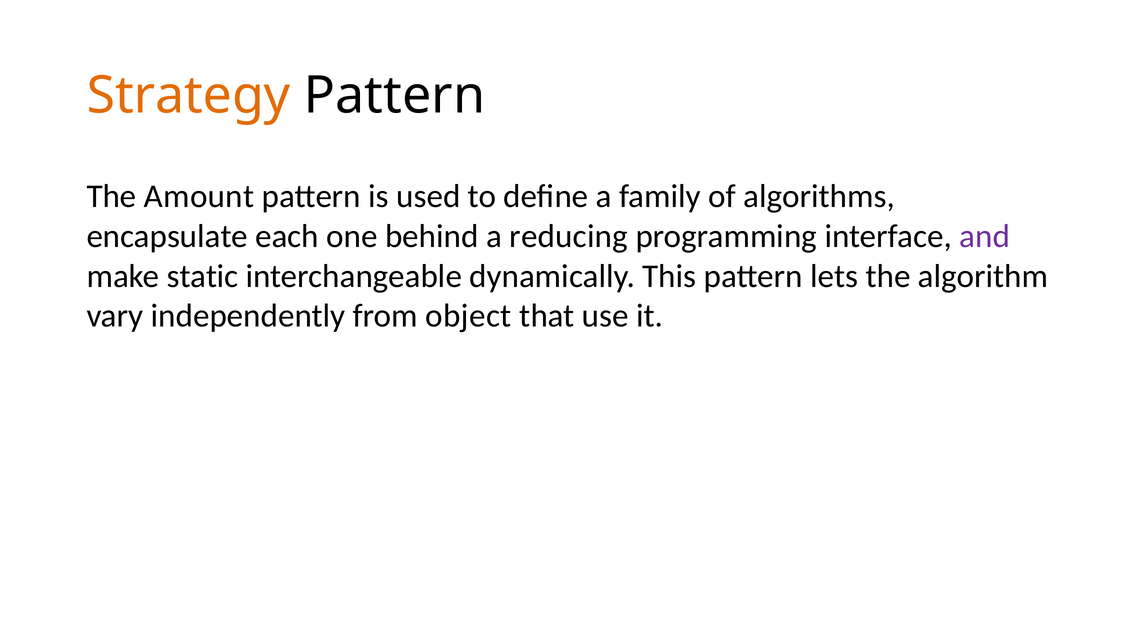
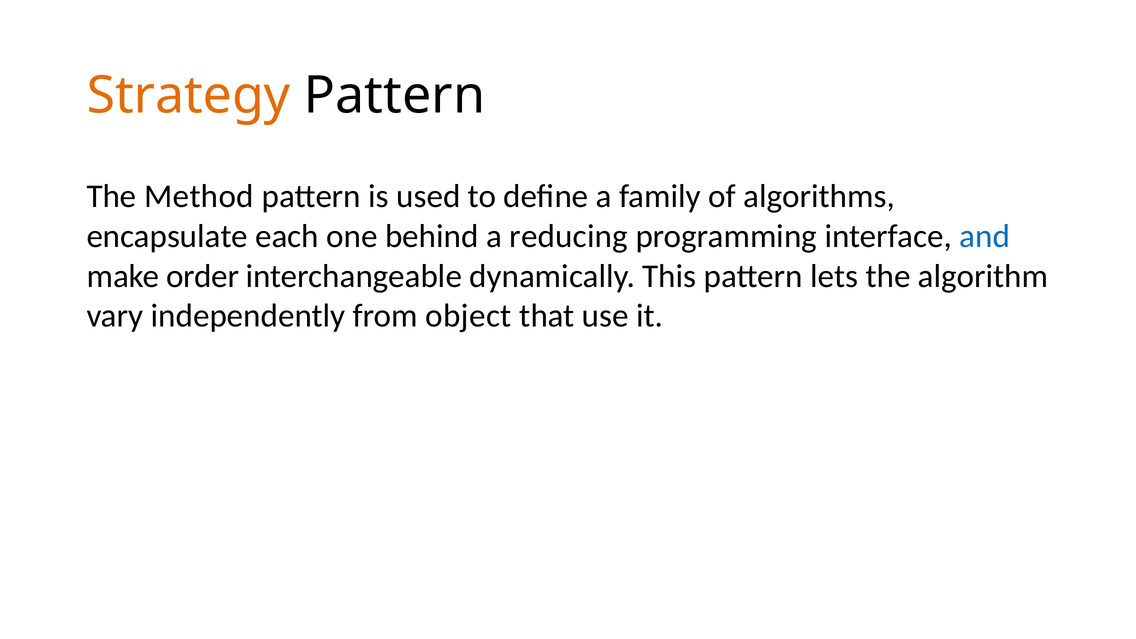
Amount: Amount -> Method
and colour: purple -> blue
static: static -> order
